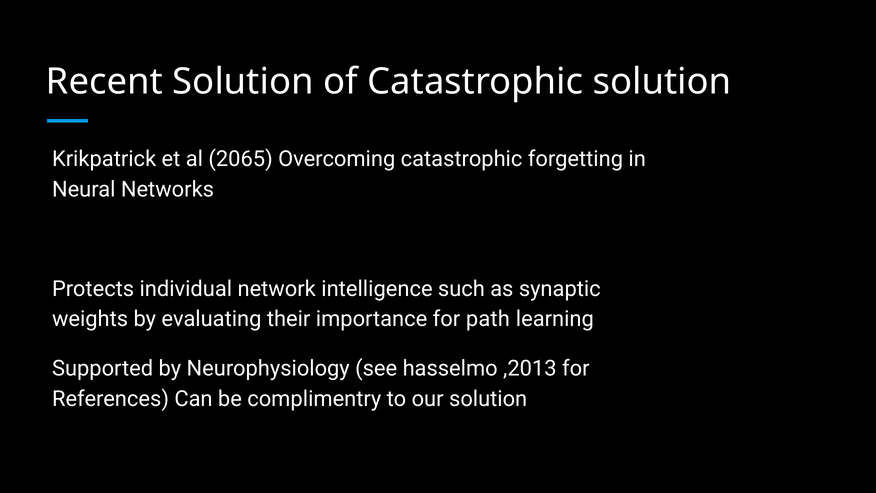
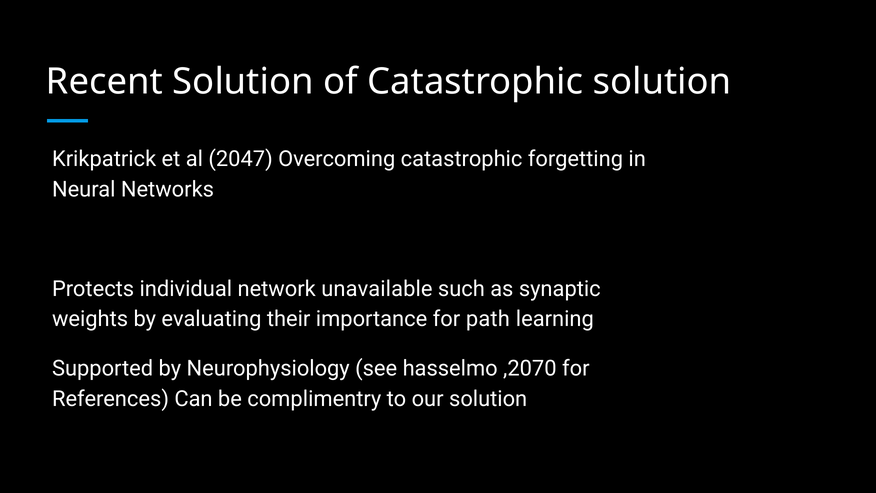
2065: 2065 -> 2047
intelligence: intelligence -> unavailable
,2013: ,2013 -> ,2070
